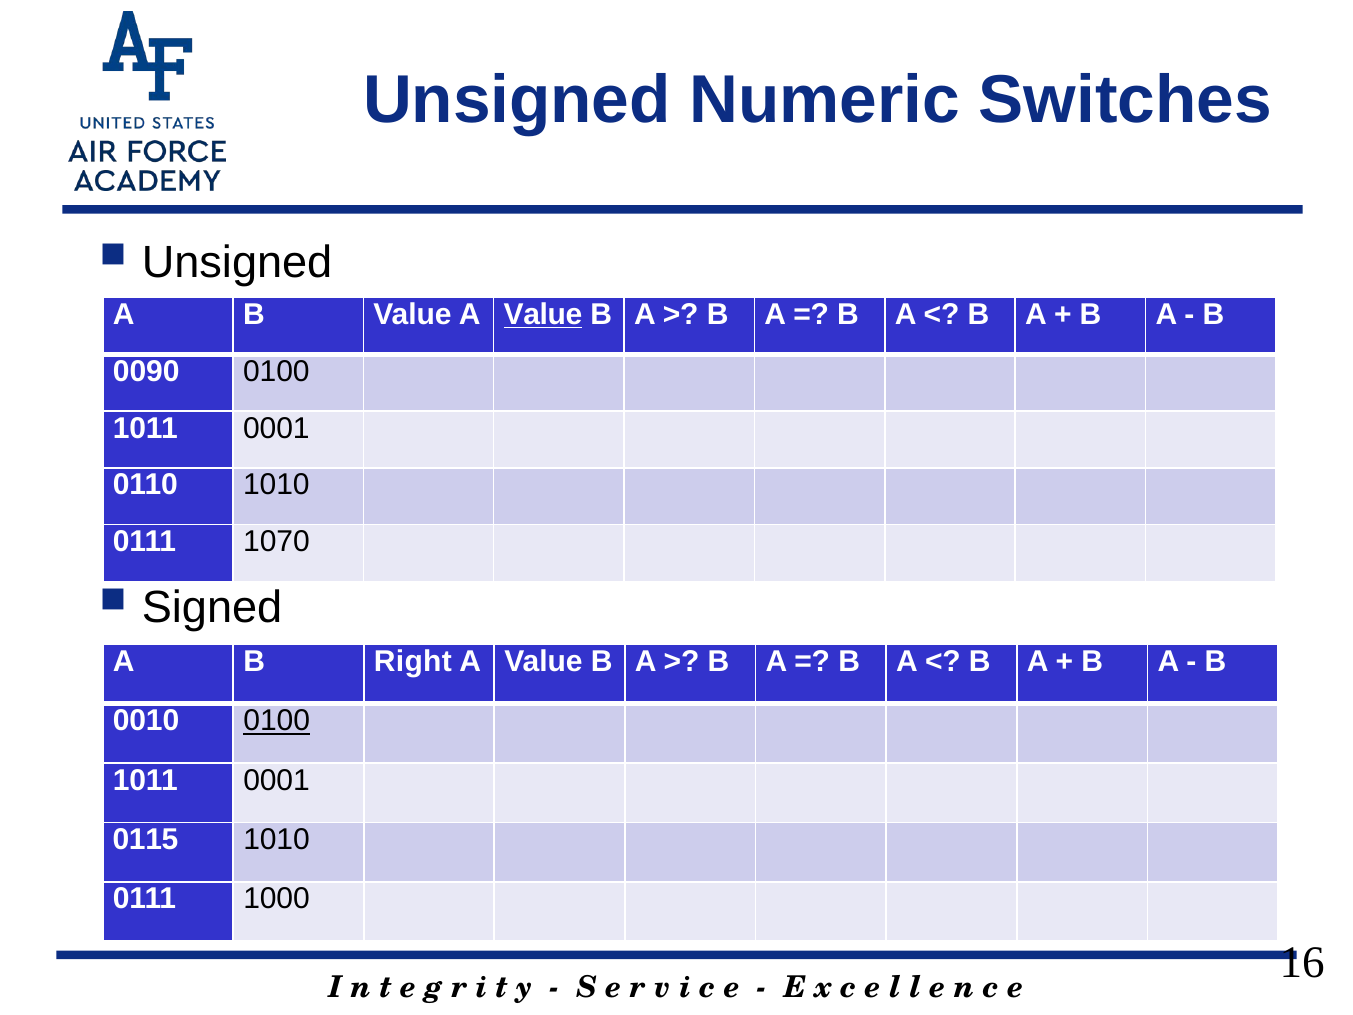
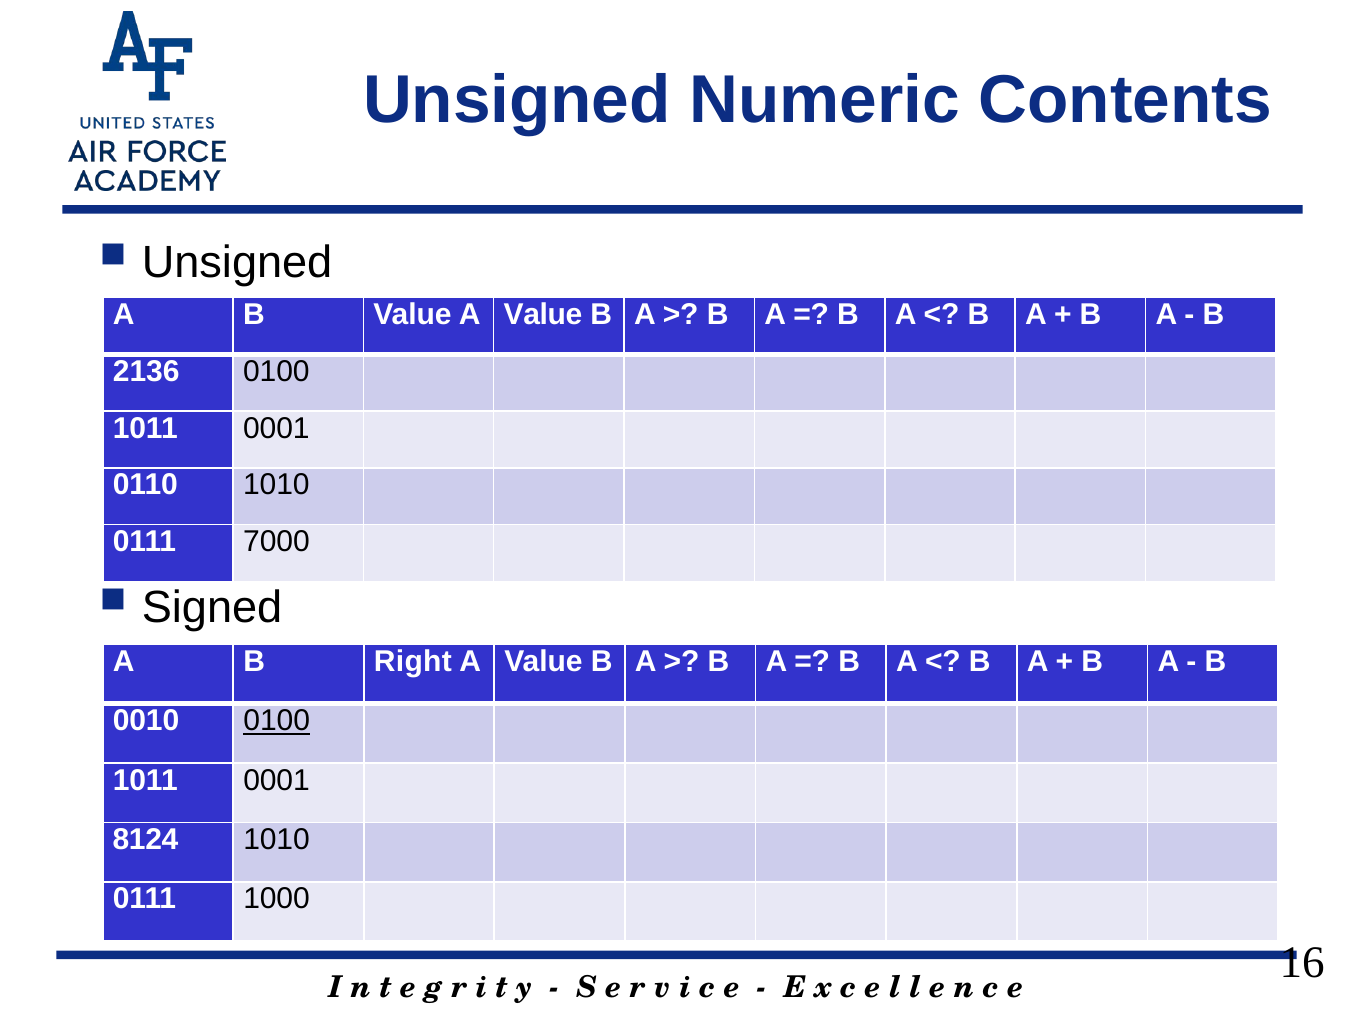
Switches: Switches -> Contents
Value at (543, 315) underline: present -> none
0090: 0090 -> 2136
1070: 1070 -> 7000
0115: 0115 -> 8124
